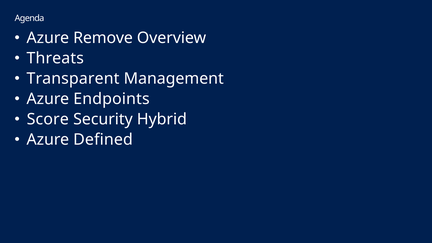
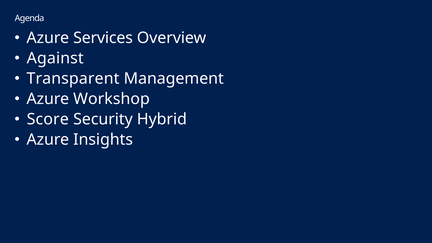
Remove: Remove -> Services
Threats: Threats -> Against
Endpoints: Endpoints -> Workshop
Defined: Defined -> Insights
